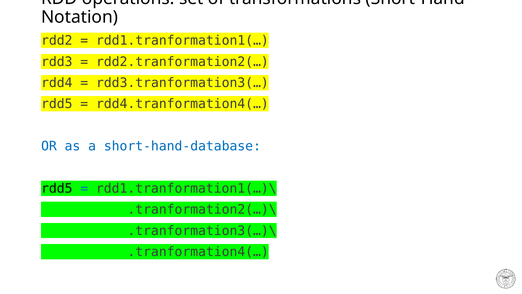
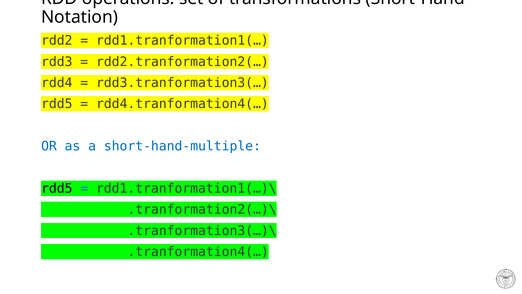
short-hand-database: short-hand-database -> short-hand-multiple
